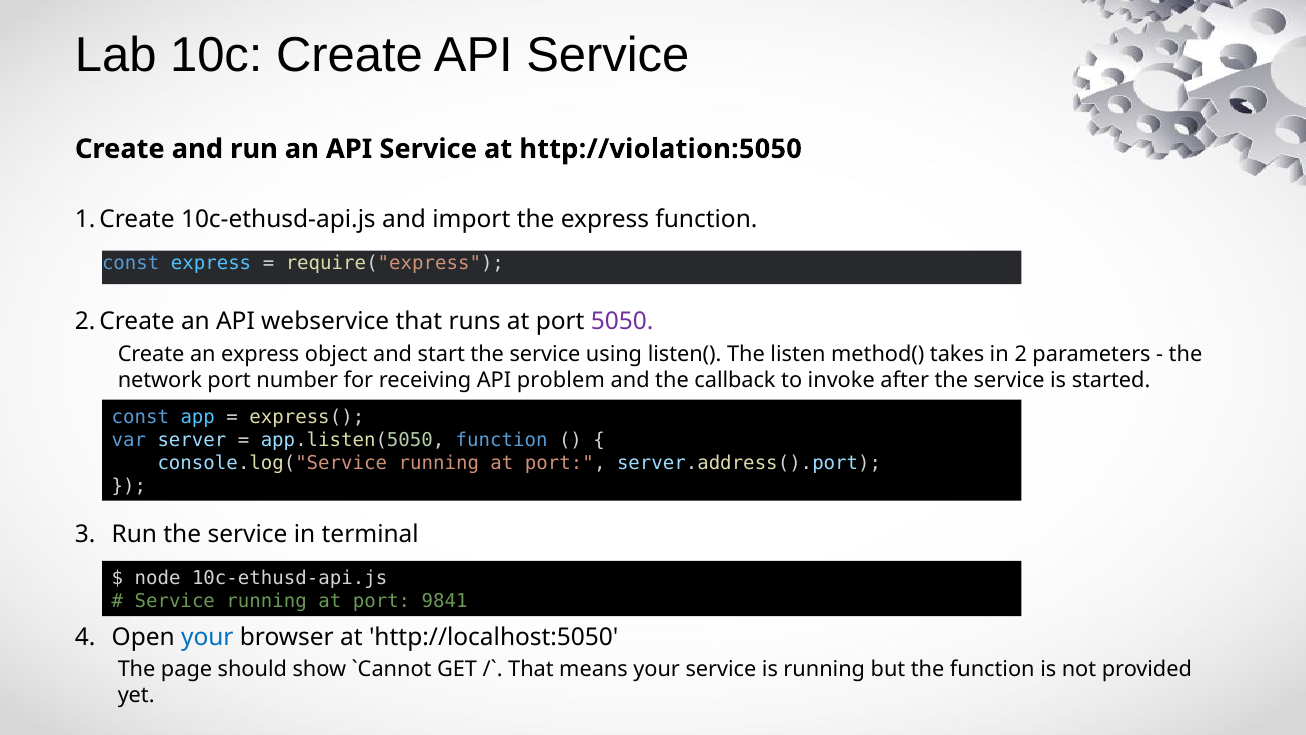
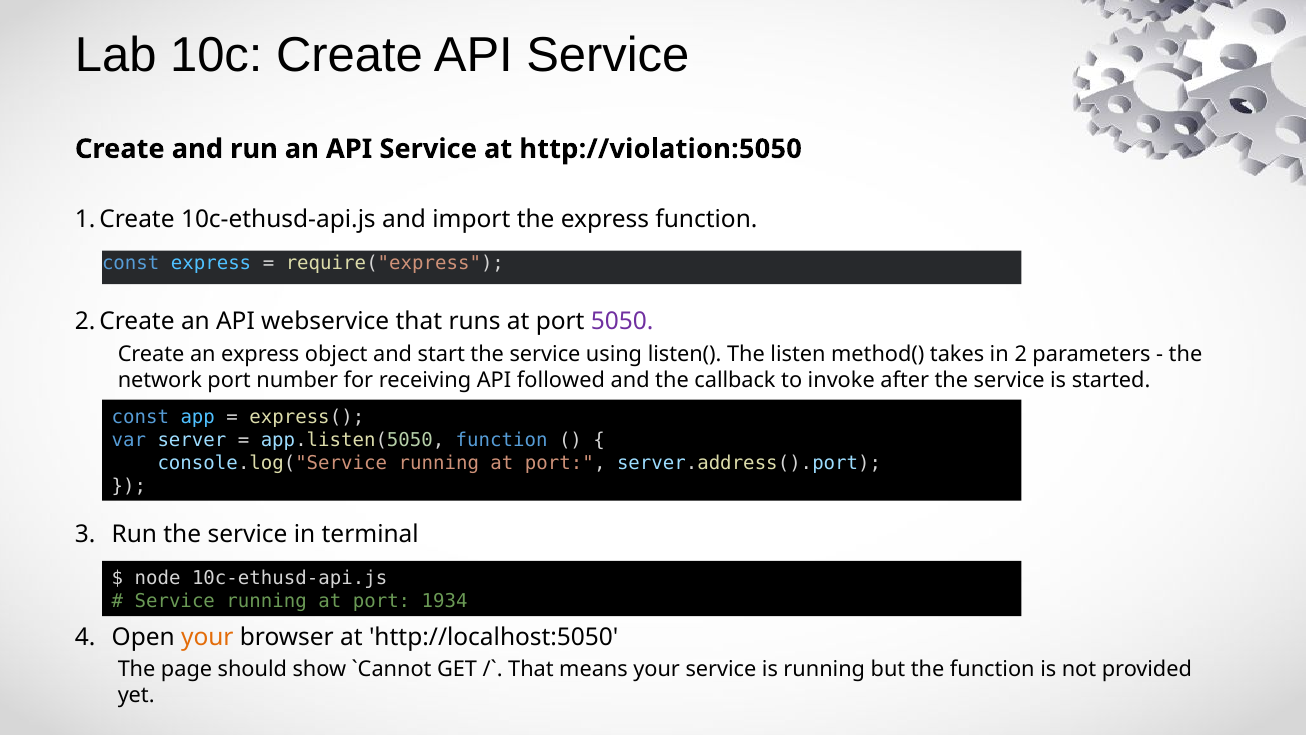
problem: problem -> followed
9841: 9841 -> 1934
your at (207, 637) colour: blue -> orange
